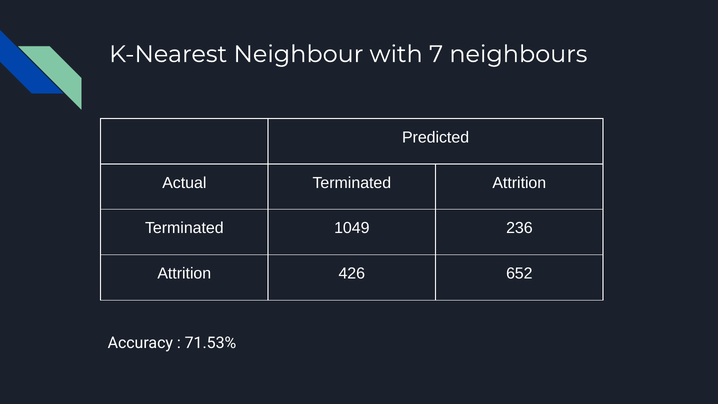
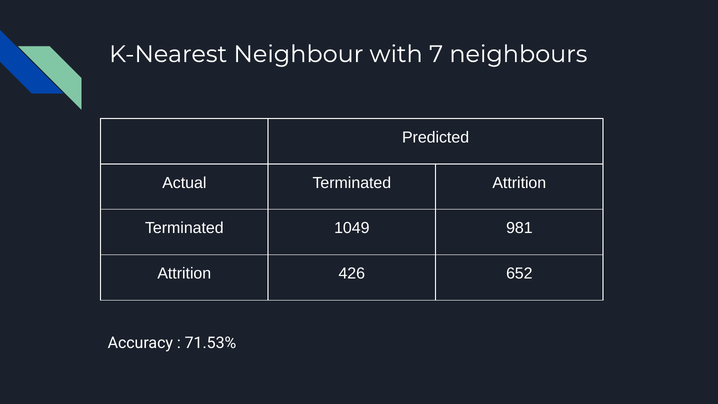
236: 236 -> 981
